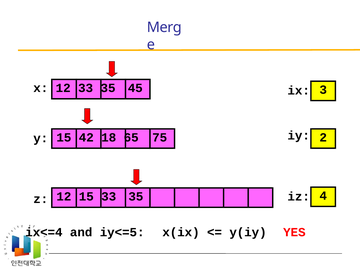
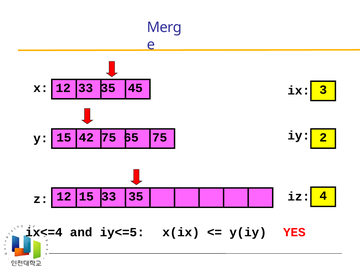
42 18: 18 -> 75
